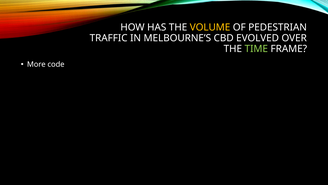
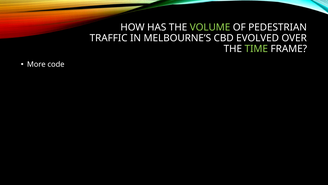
VOLUME colour: yellow -> light green
